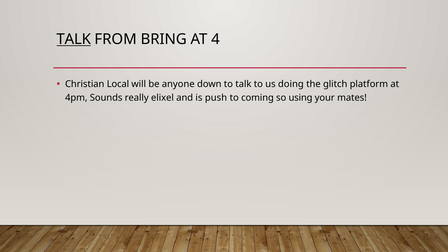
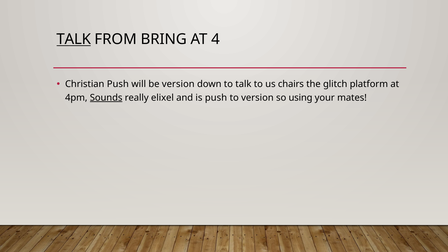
Christian Local: Local -> Push
be anyone: anyone -> version
doing: doing -> chairs
Sounds underline: none -> present
to coming: coming -> version
